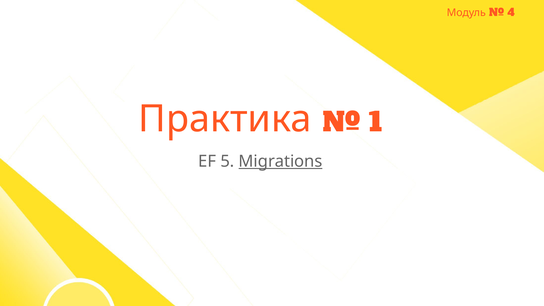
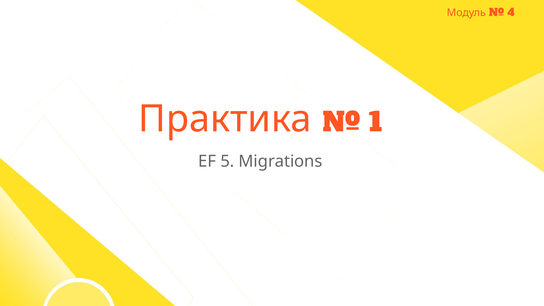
Migrations underline: present -> none
